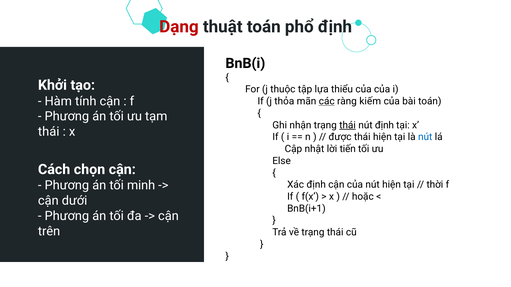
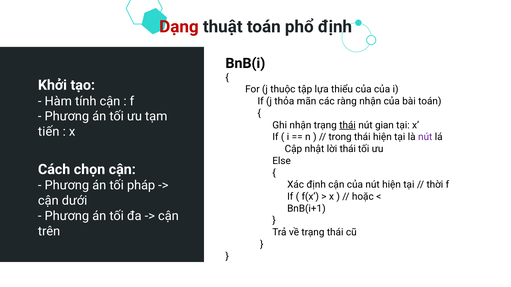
các underline: present -> none
ràng kiếm: kiếm -> nhận
nút định: định -> gian
thái at (49, 132): thái -> tiến
được: được -> trong
nút at (425, 137) colour: blue -> purple
lời tiến: tiến -> thái
minh: minh -> pháp
